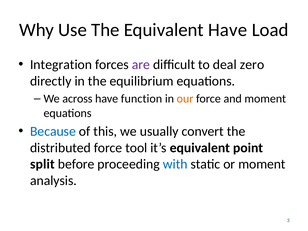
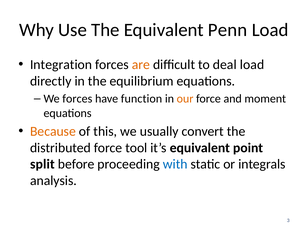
Equivalent Have: Have -> Penn
are colour: purple -> orange
deal zero: zero -> load
We across: across -> forces
Because colour: blue -> orange
or moment: moment -> integrals
